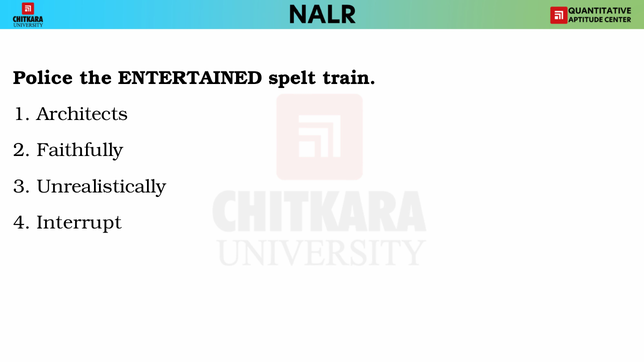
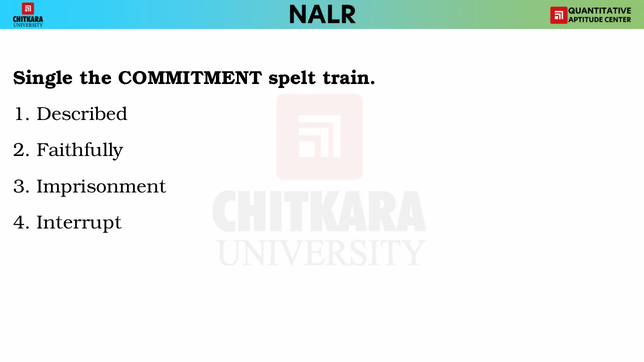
Police: Police -> Single
ENTERTAINED: ENTERTAINED -> COMMITMENT
Architects: Architects -> Described
Unrealistically: Unrealistically -> Imprisonment
